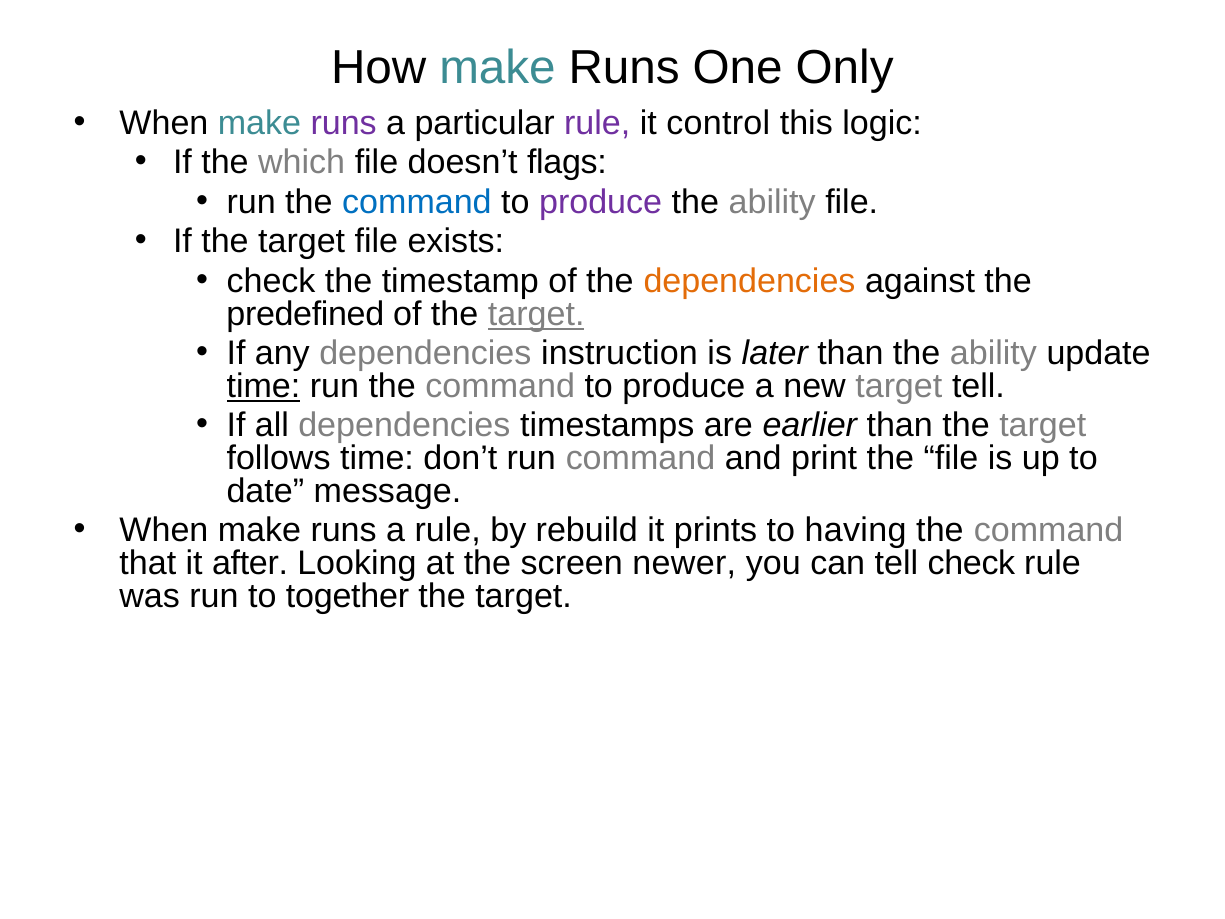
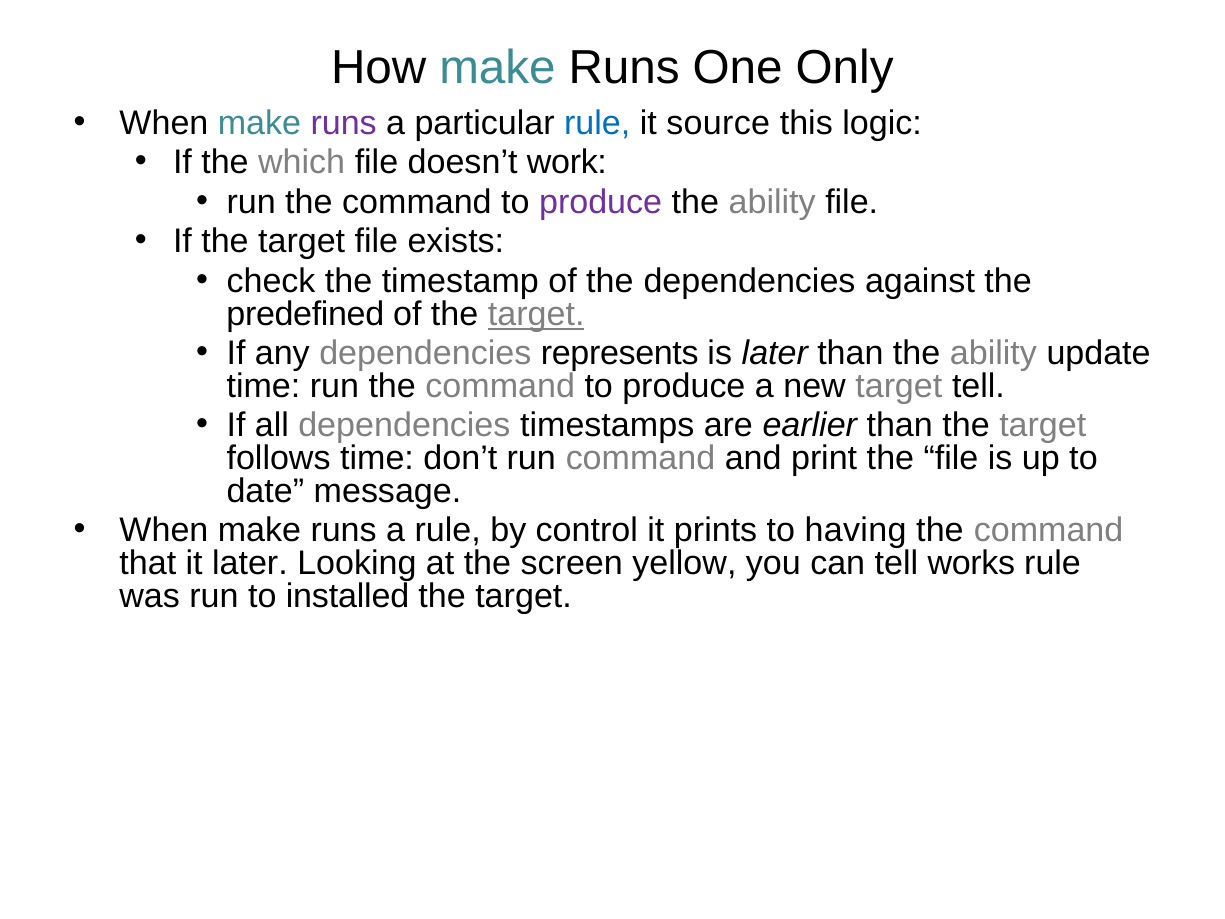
rule at (597, 123) colour: purple -> blue
control: control -> source
flags: flags -> work
command at (417, 202) colour: blue -> black
dependencies at (749, 281) colour: orange -> black
instruction: instruction -> represents
time at (263, 386) underline: present -> none
rebuild: rebuild -> control
it after: after -> later
newer: newer -> yellow
tell check: check -> works
together: together -> installed
